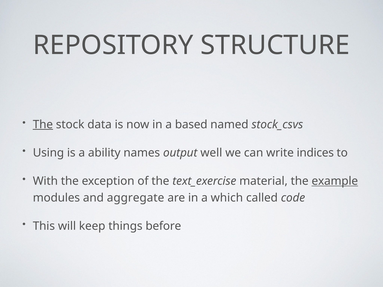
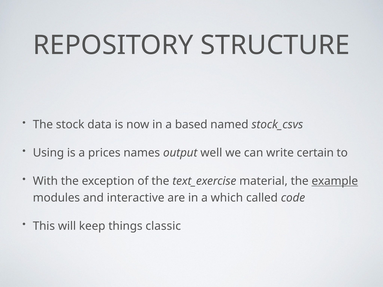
The at (43, 125) underline: present -> none
ability: ability -> prices
indices: indices -> certain
aggregate: aggregate -> interactive
before: before -> classic
